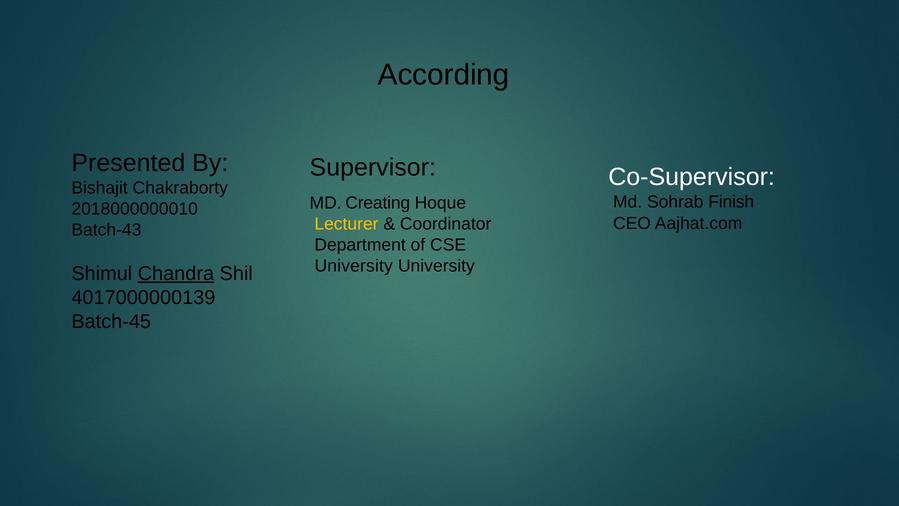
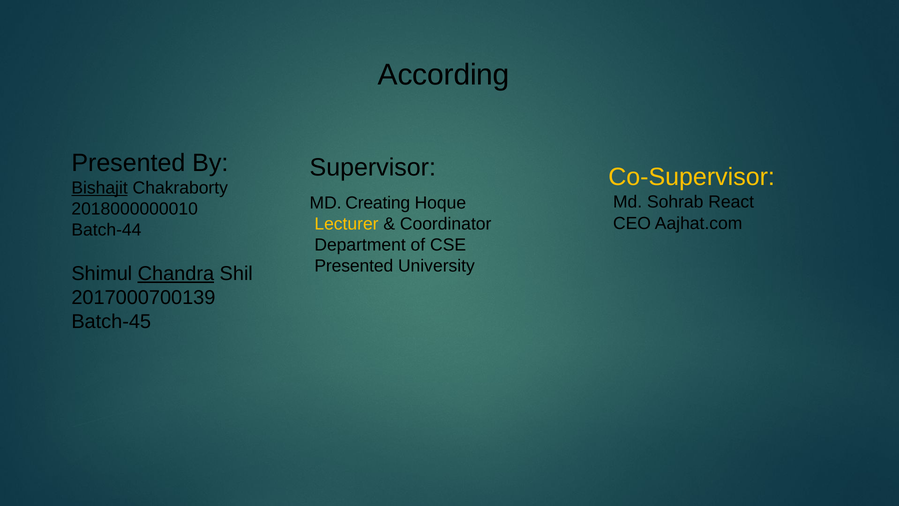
Co-Supervisor colour: white -> yellow
Bishajit underline: none -> present
Finish: Finish -> React
Batch-43: Batch-43 -> Batch-44
University at (354, 266): University -> Presented
4017000000139: 4017000000139 -> 2017000700139
